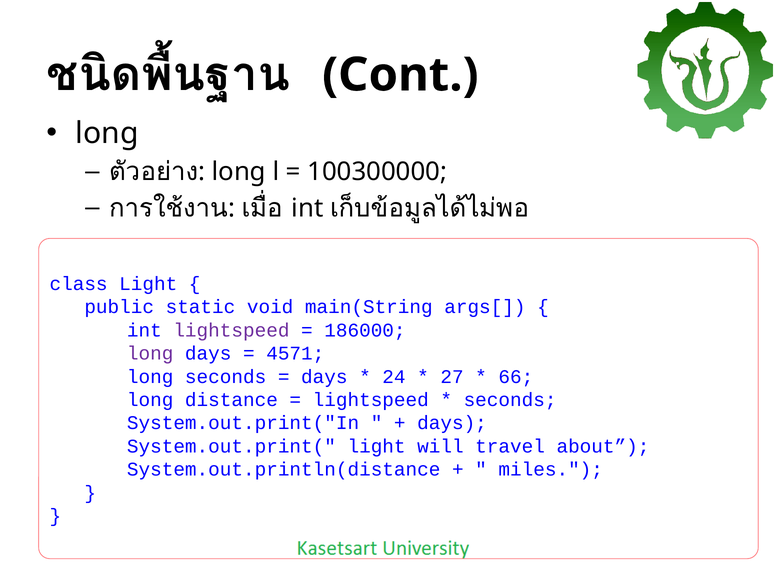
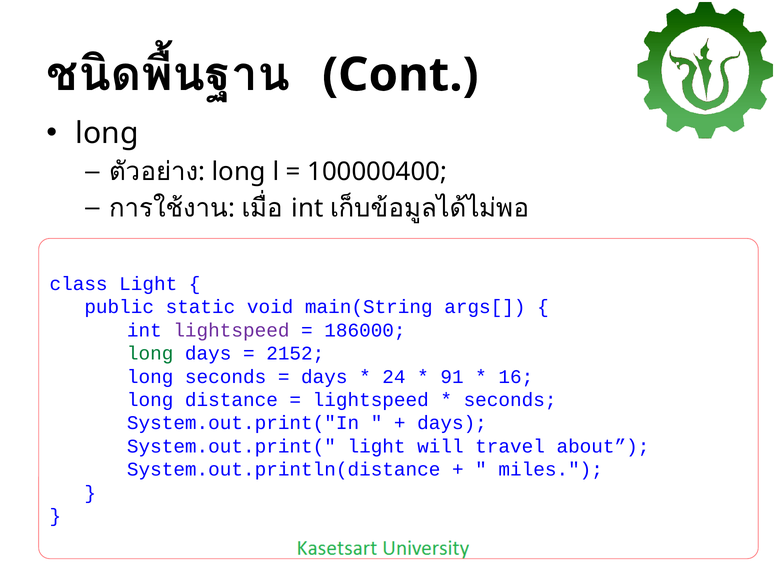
100300000: 100300000 -> 100000400
long at (150, 354) colour: purple -> green
4571: 4571 -> 2152
27: 27 -> 91
66: 66 -> 16
